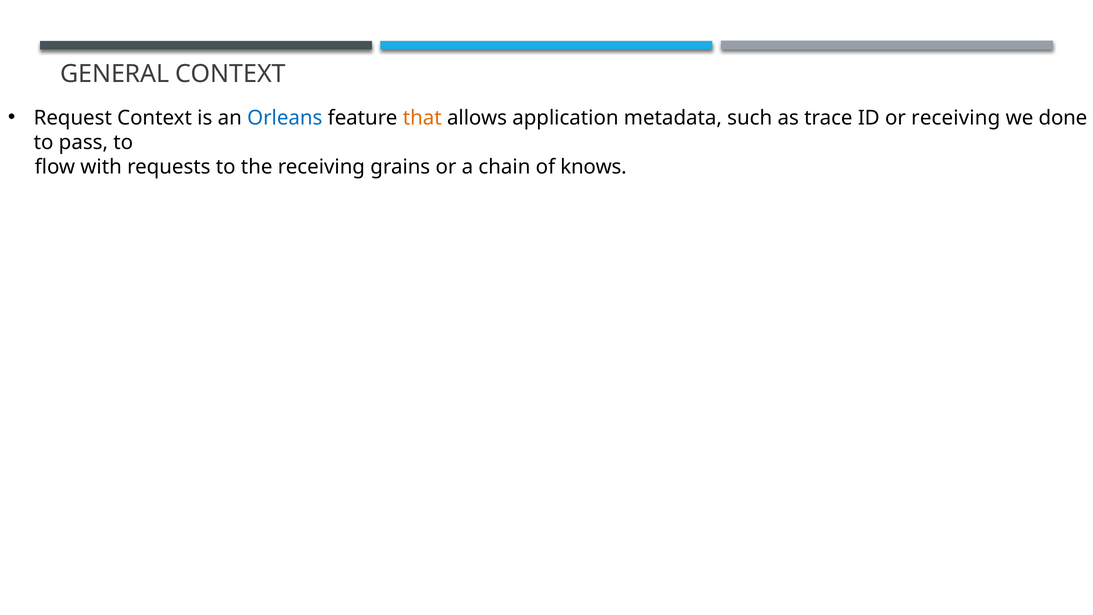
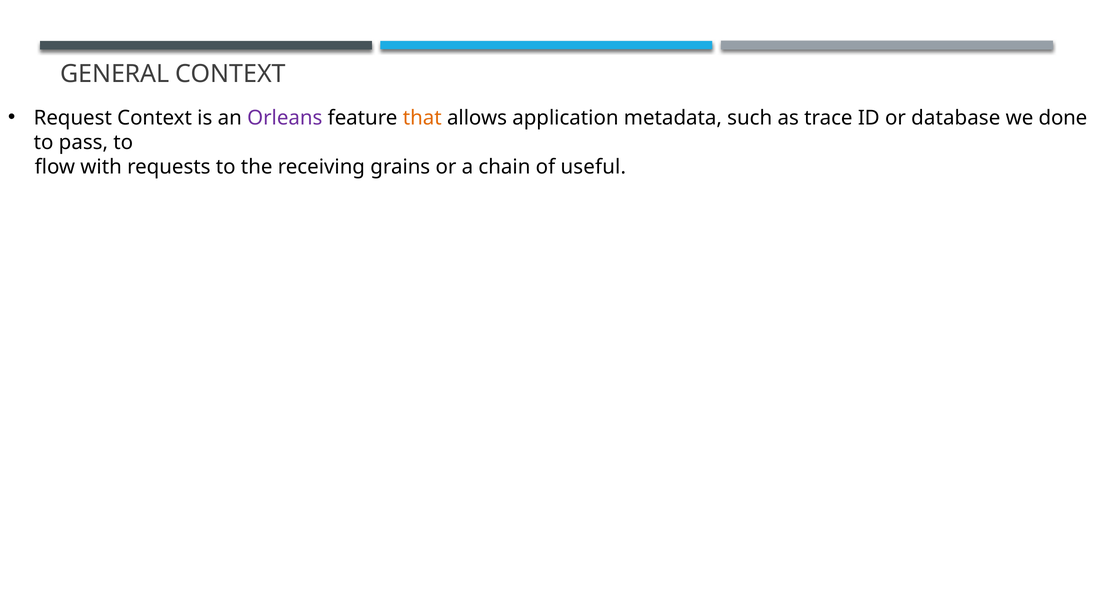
Orleans colour: blue -> purple
or receiving: receiving -> database
knows: knows -> useful
